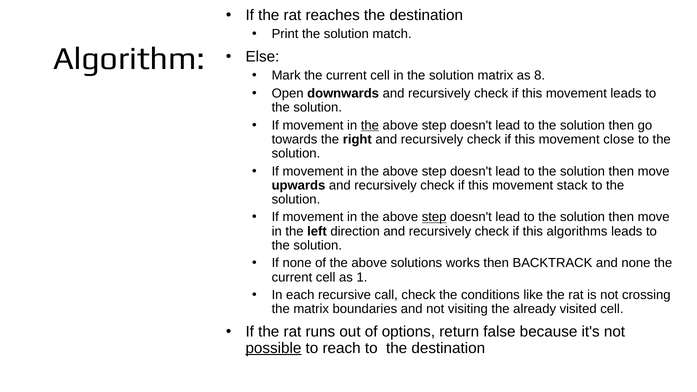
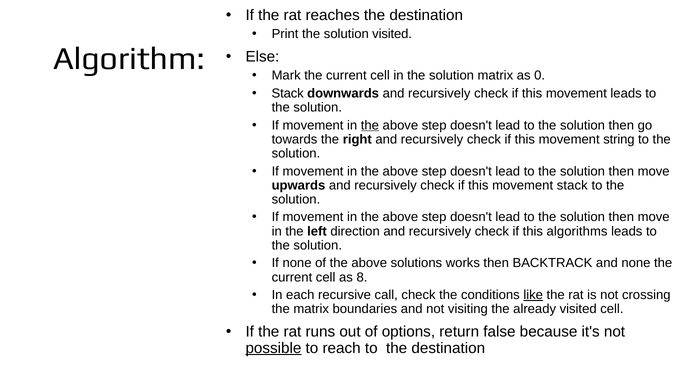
solution match: match -> visited
8: 8 -> 0
Open at (288, 93): Open -> Stack
close: close -> string
step at (434, 217) underline: present -> none
1: 1 -> 8
like underline: none -> present
